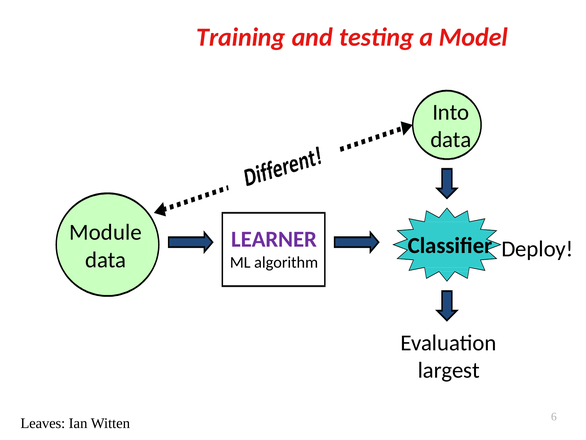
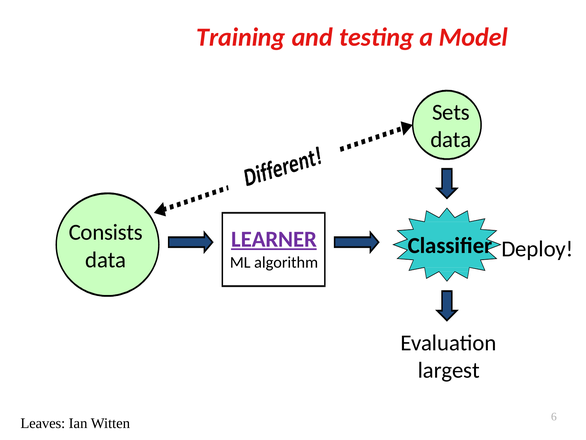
Into: Into -> Sets
Module: Module -> Consists
LEARNER underline: none -> present
